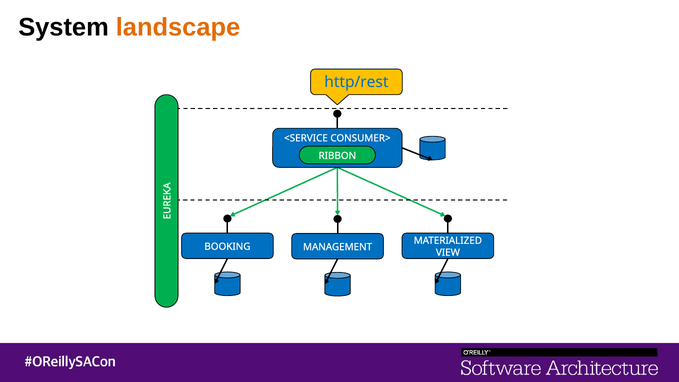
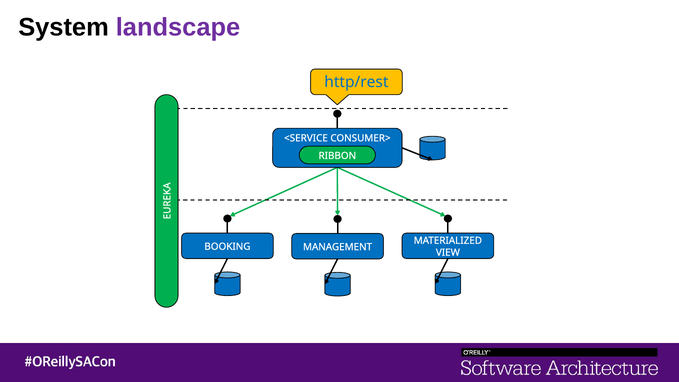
landscape colour: orange -> purple
